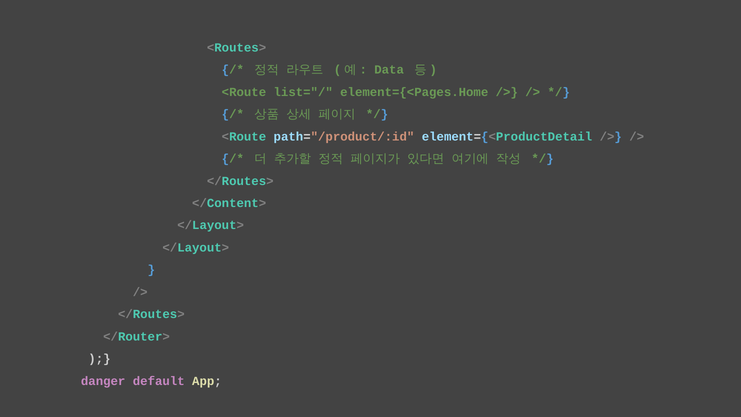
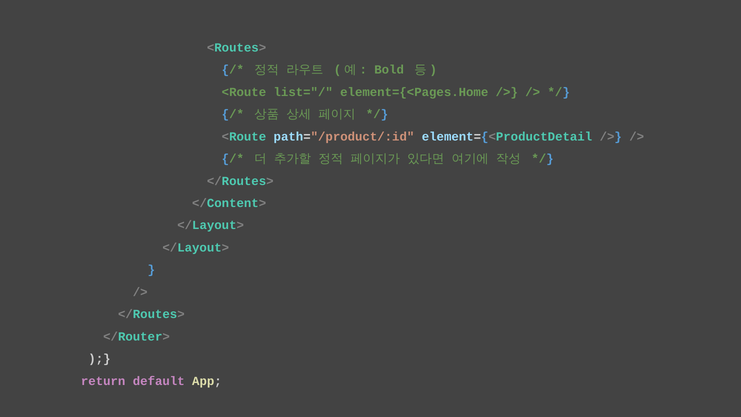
Data: Data -> Bold
danger: danger -> return
